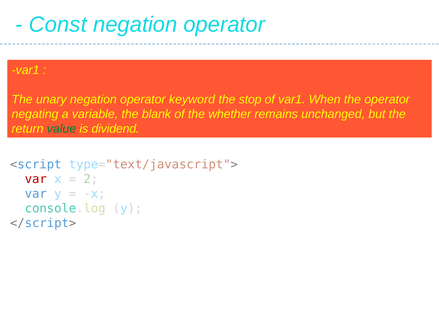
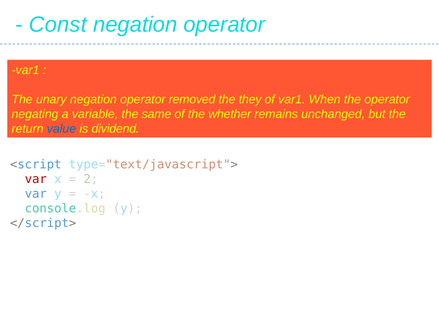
keyword: keyword -> removed
stop: stop -> they
blank: blank -> same
value colour: green -> blue
